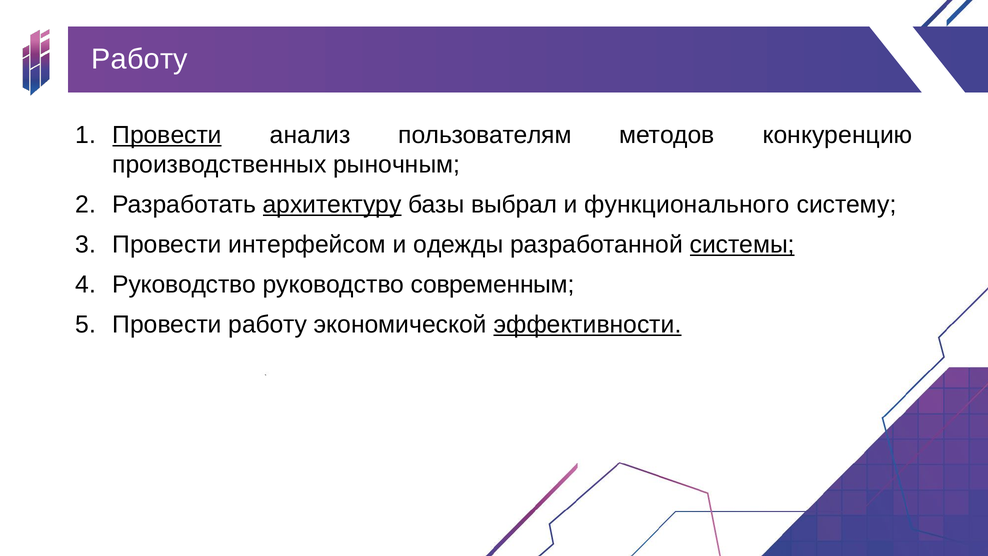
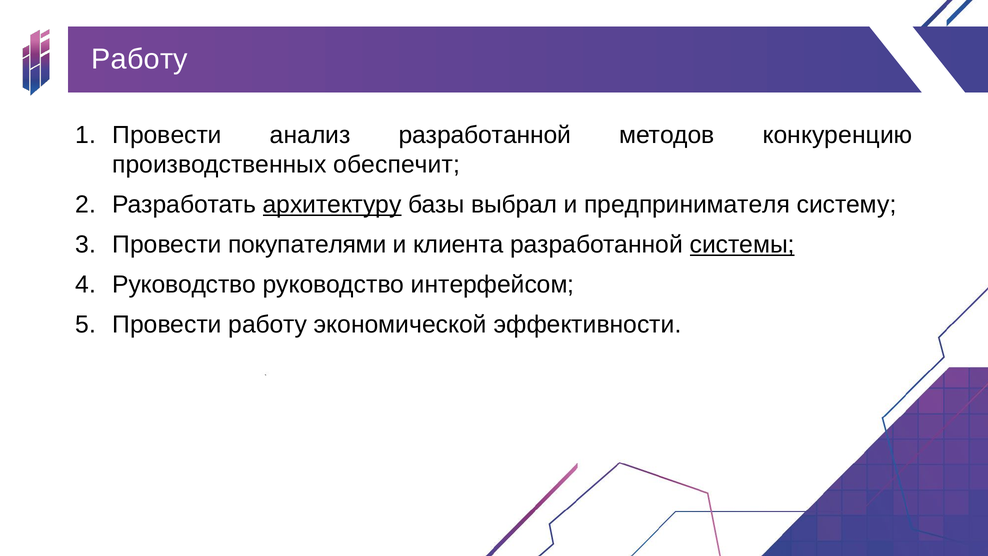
Провести at (167, 135) underline: present -> none
анализ пользователям: пользователям -> разработанной
рыночным: рыночным -> обеспечит
функционального: функционального -> предпринимателя
интерфейсом: интерфейсом -> покупателями
одежды: одежды -> клиента
современным: современным -> интерфейсом
эффективности underline: present -> none
